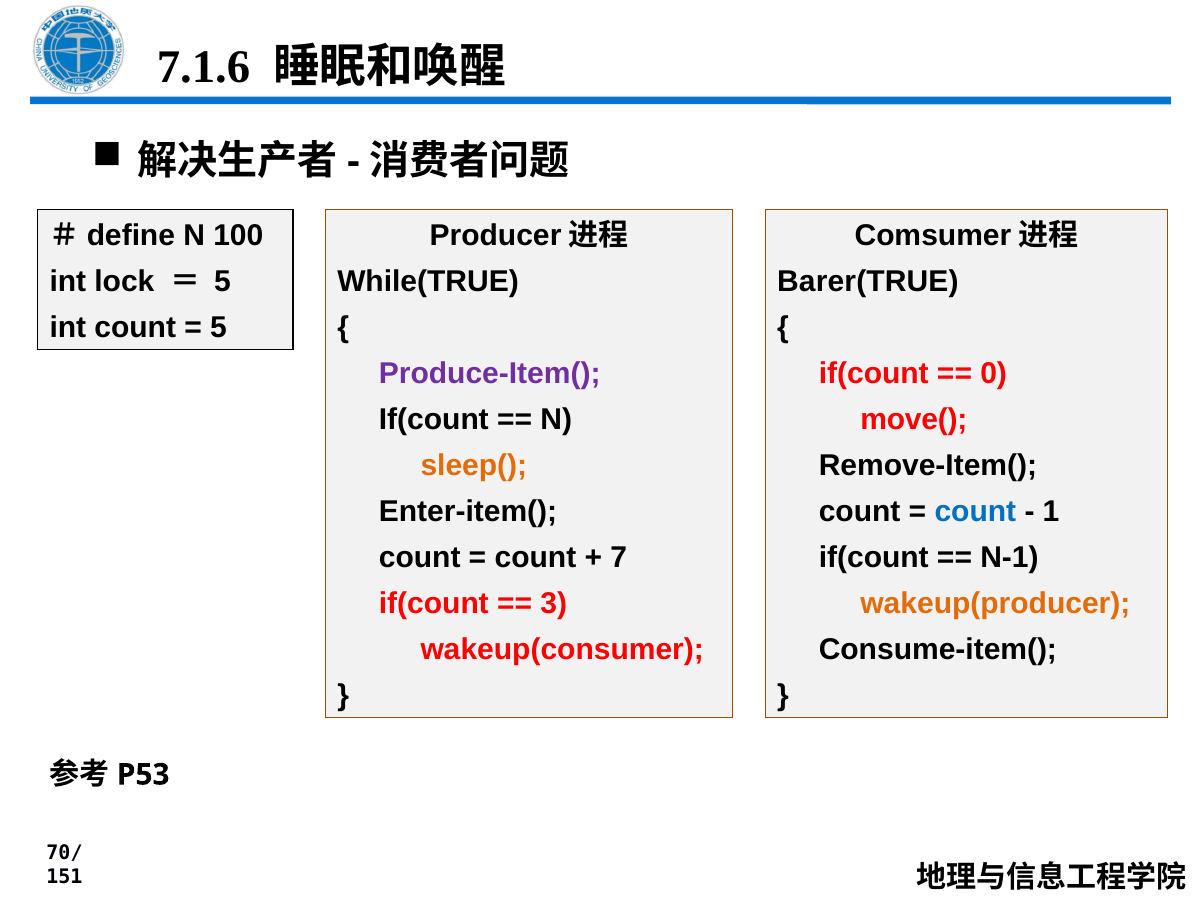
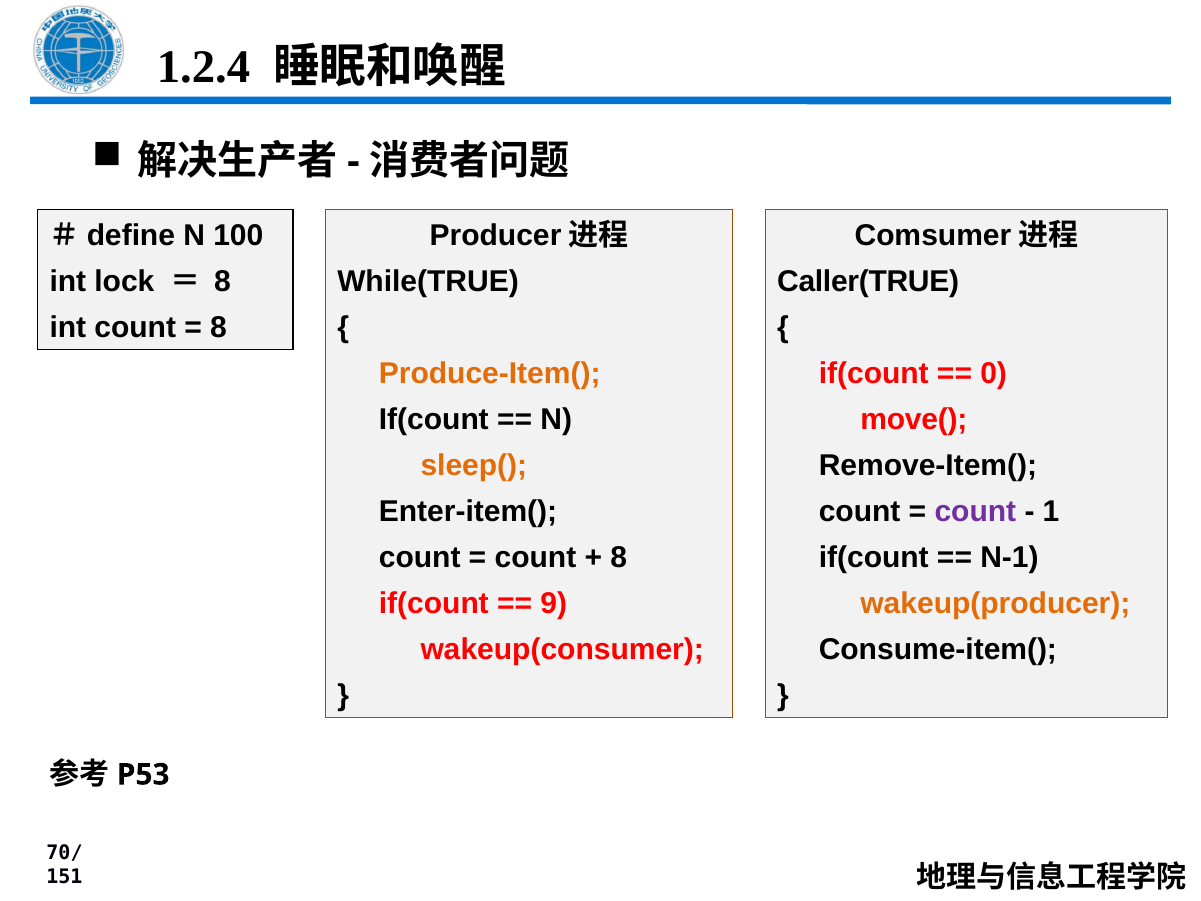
7.1.6: 7.1.6 -> 1.2.4
5 at (222, 281): 5 -> 8
Barer(TRUE: Barer(TRUE -> Caller(TRUE
5 at (219, 327): 5 -> 8
Produce-Item( colour: purple -> orange
count at (975, 511) colour: blue -> purple
7 at (619, 558): 7 -> 8
3: 3 -> 9
